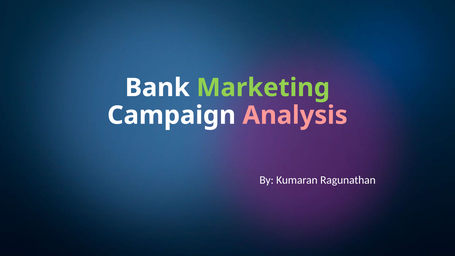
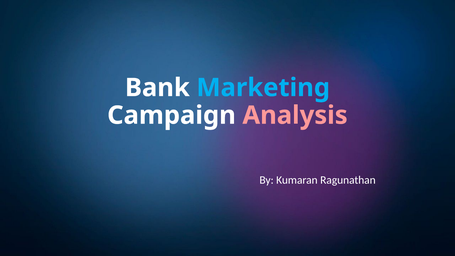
Marketing colour: light green -> light blue
